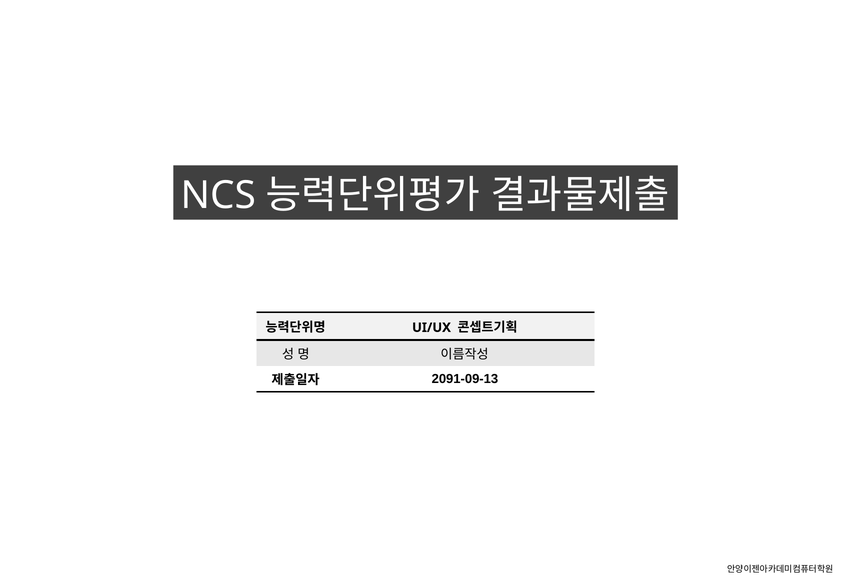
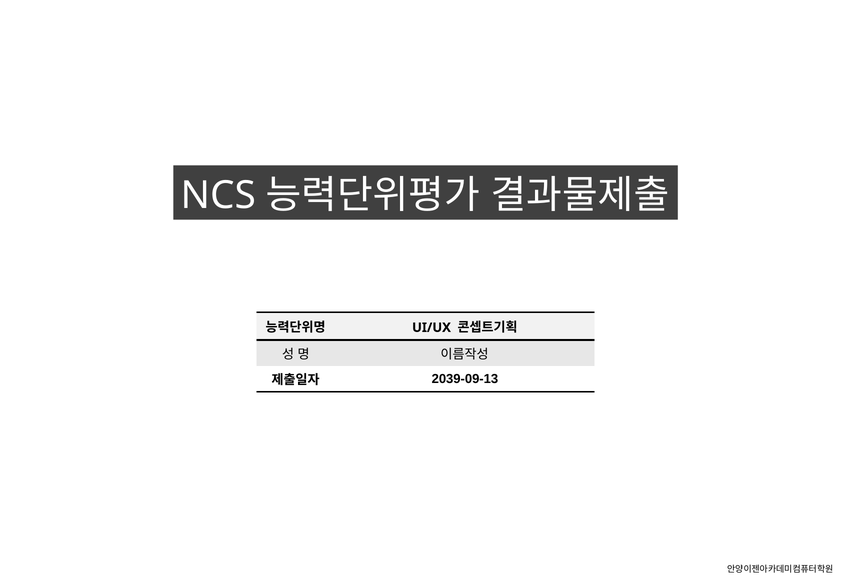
2091-09-13: 2091-09-13 -> 2039-09-13
